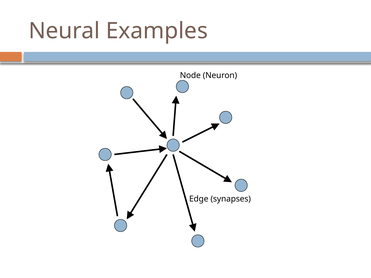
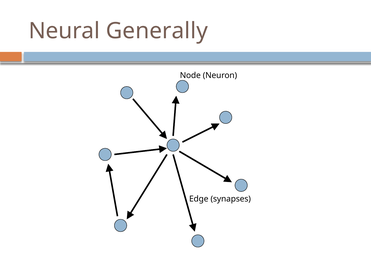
Examples: Examples -> Generally
